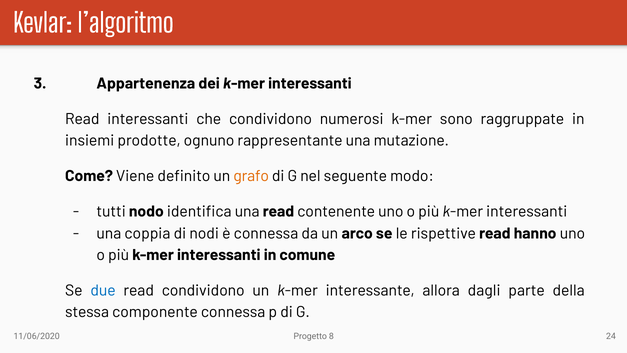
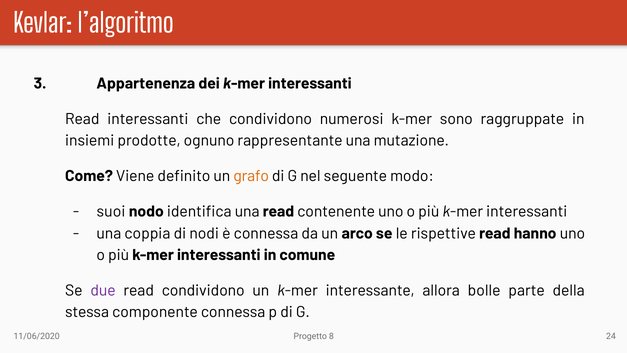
tutti: tutti -> suoi
due colour: blue -> purple
dagli: dagli -> bolle
